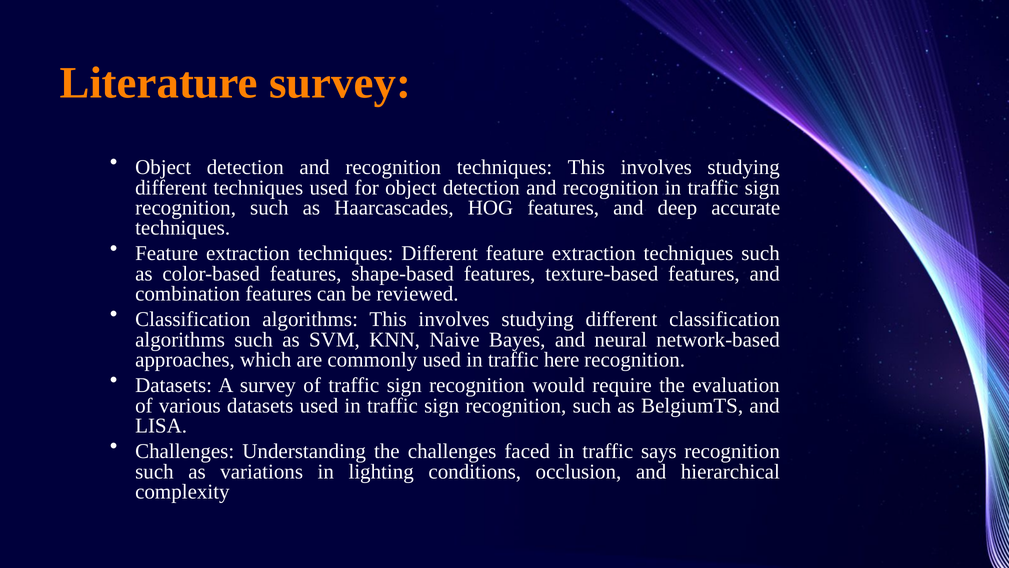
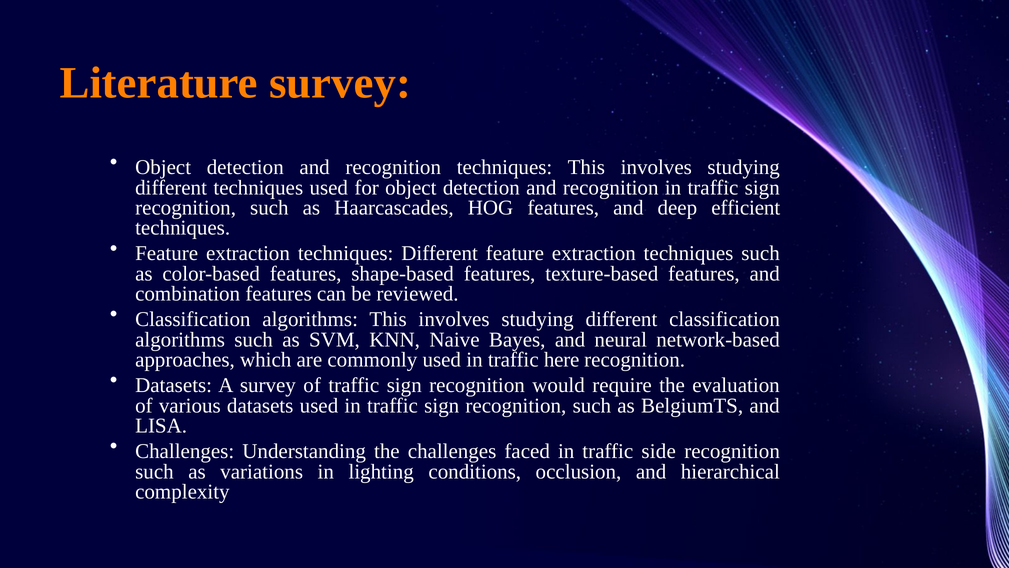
accurate: accurate -> efficient
says: says -> side
